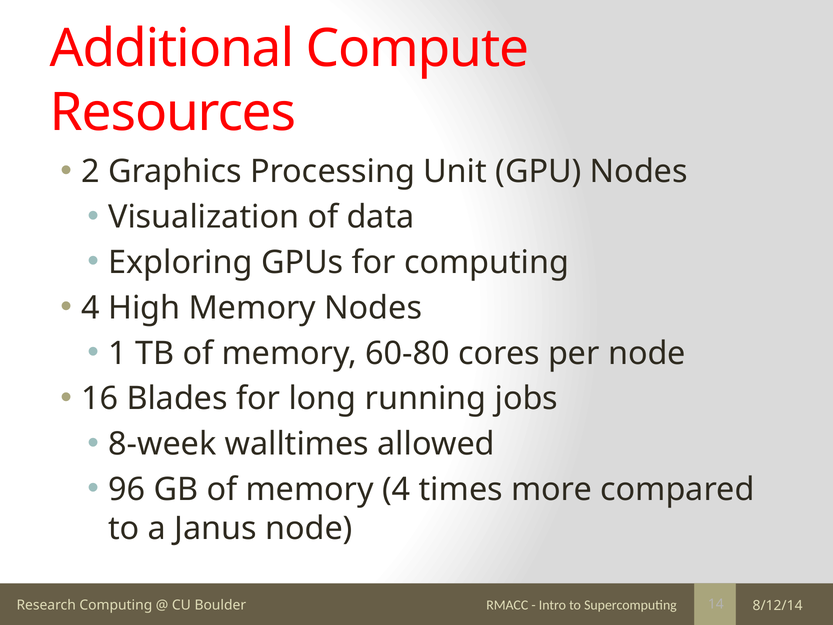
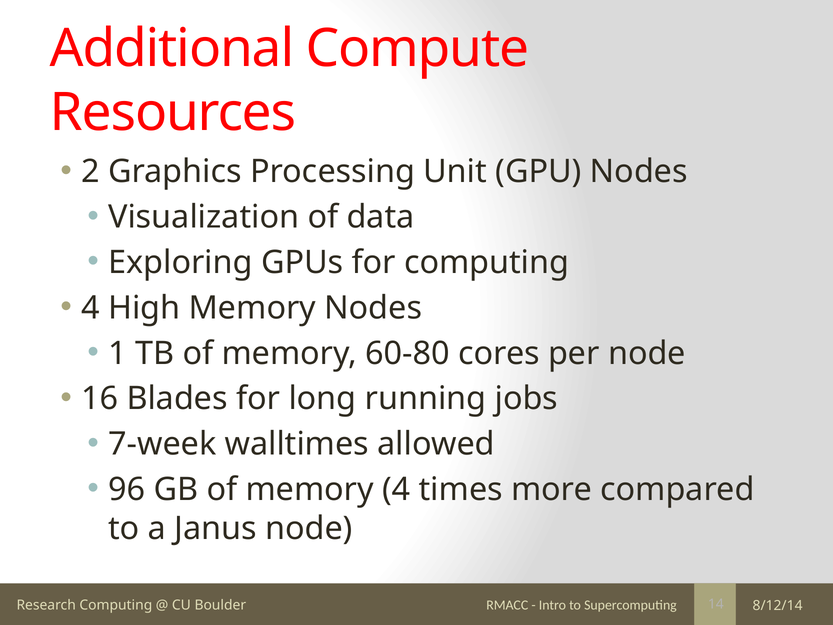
8-week: 8-week -> 7-week
